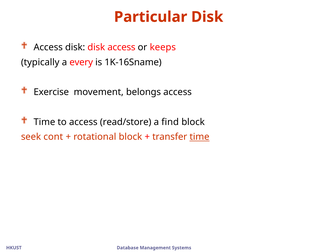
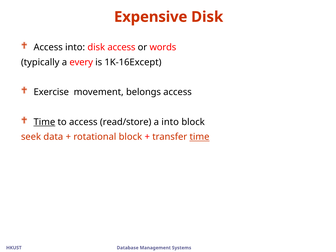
Particular: Particular -> Expensive
Access disk: disk -> into
keeps: keeps -> words
1K-16Sname: 1K-16Sname -> 1K-16Except
Time at (44, 122) underline: none -> present
a find: find -> into
cont: cont -> data
